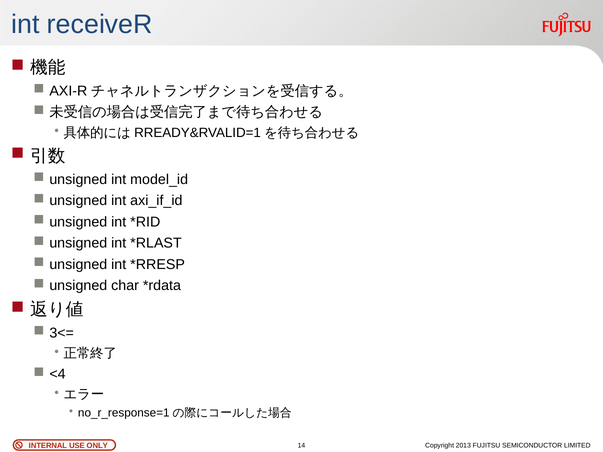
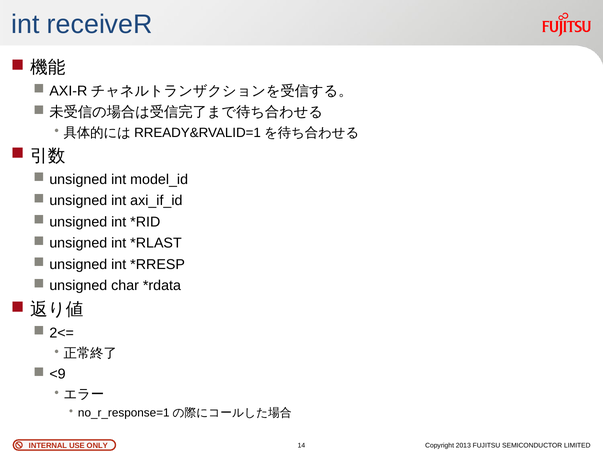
3<=: 3<= -> 2<=
<4: <4 -> <9
